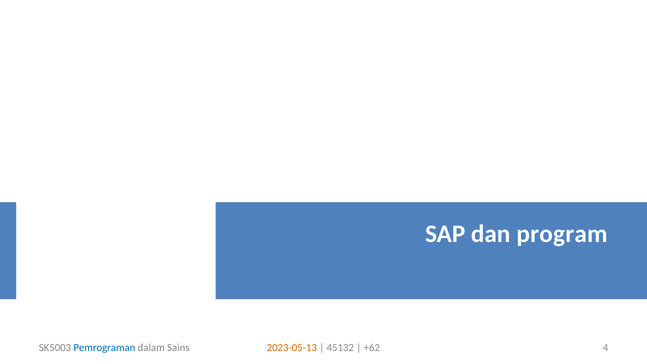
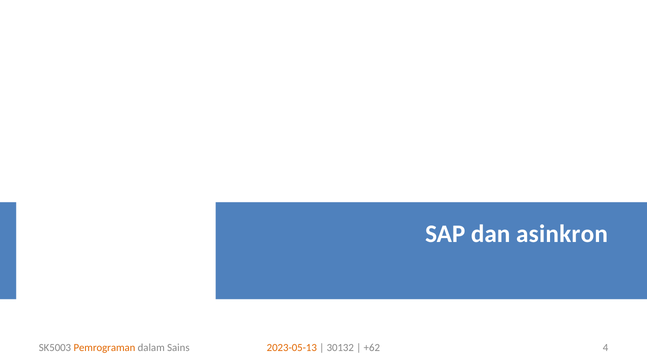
program: program -> asinkron
Pemrograman colour: blue -> orange
45132: 45132 -> 30132
